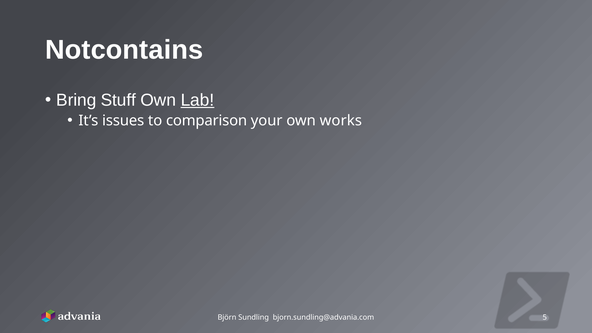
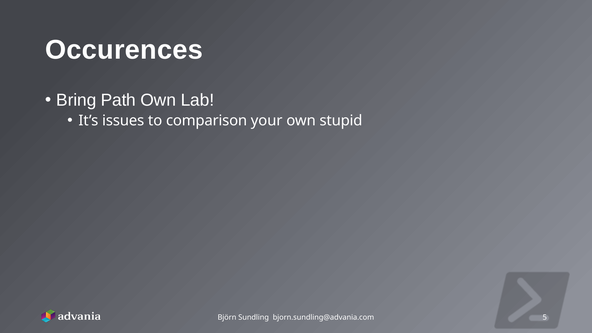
Notcontains: Notcontains -> Occurences
Stuff: Stuff -> Path
Lab underline: present -> none
works: works -> stupid
